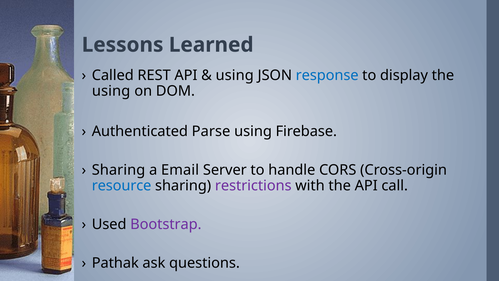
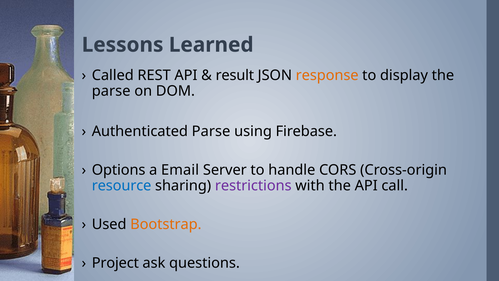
using at (235, 75): using -> result
response colour: blue -> orange
using at (111, 91): using -> parse
Sharing at (119, 170): Sharing -> Options
Bootstrap colour: purple -> orange
Pathak: Pathak -> Project
